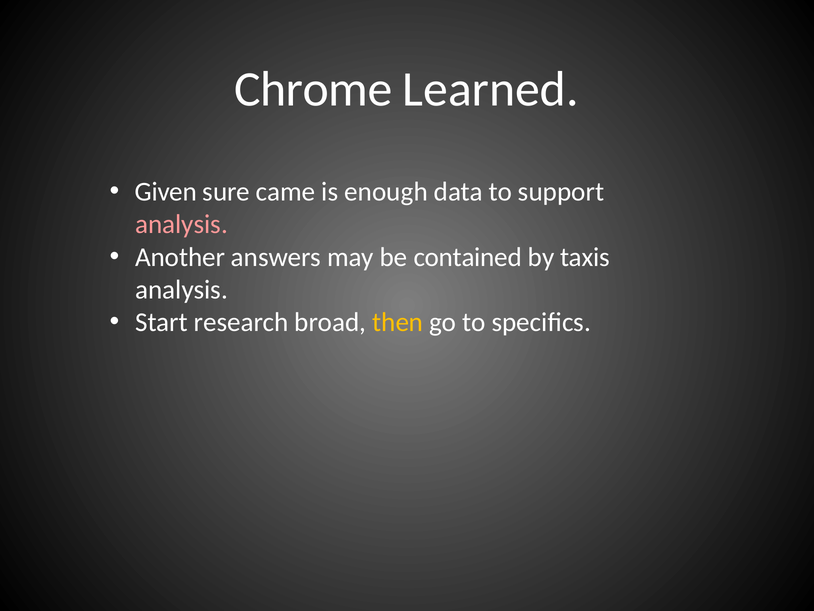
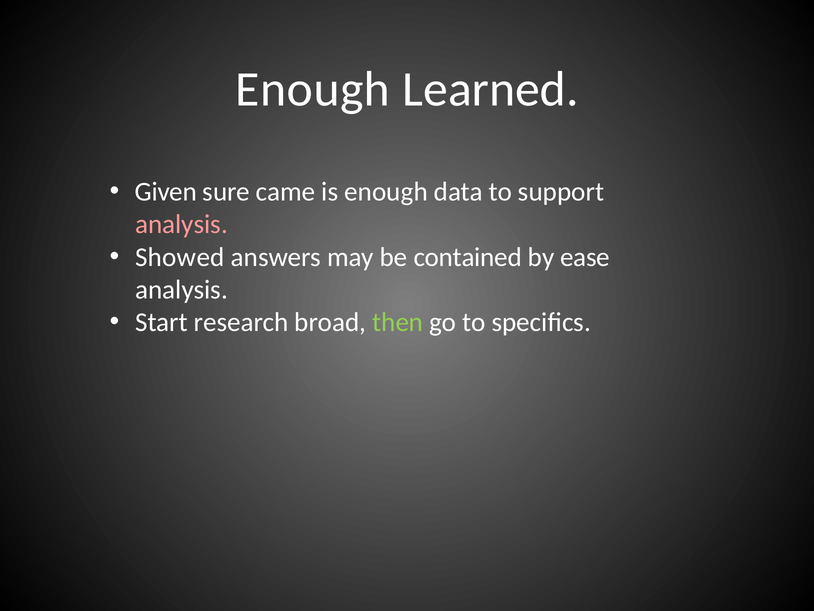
Chrome at (313, 89): Chrome -> Enough
Another: Another -> Showed
taxis: taxis -> ease
then colour: yellow -> light green
